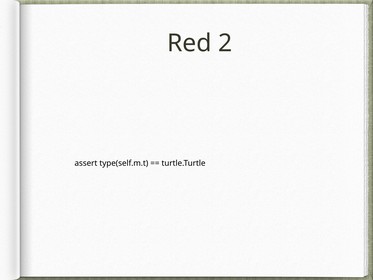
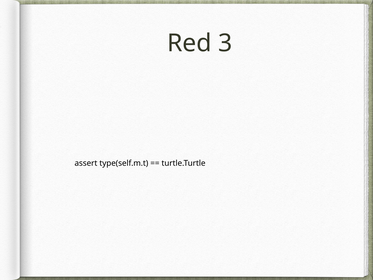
2: 2 -> 3
